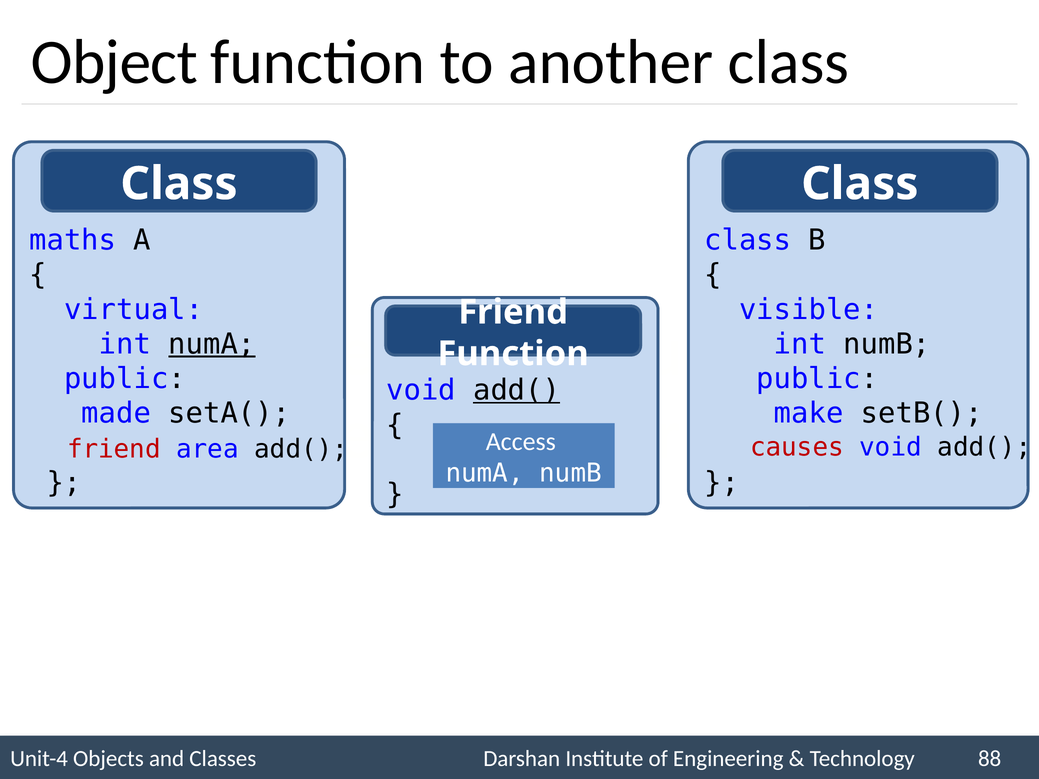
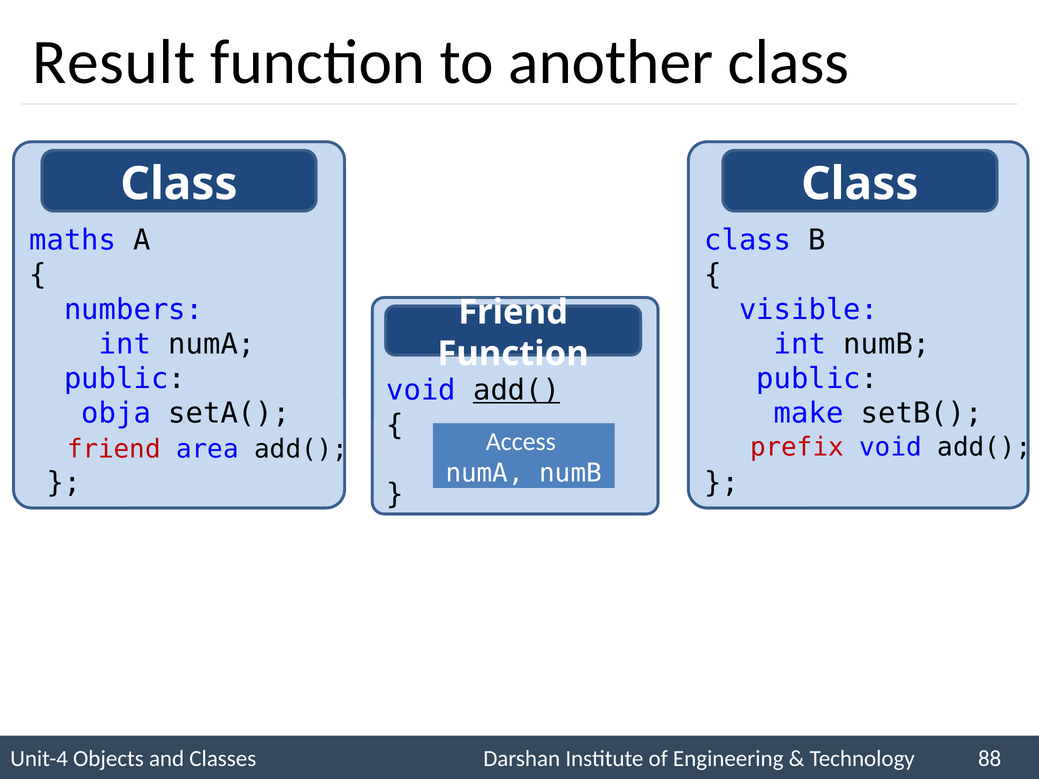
Object: Object -> Result
virtual: virtual -> numbers
numA at (212, 344) underline: present -> none
made: made -> obja
causes: causes -> prefix
